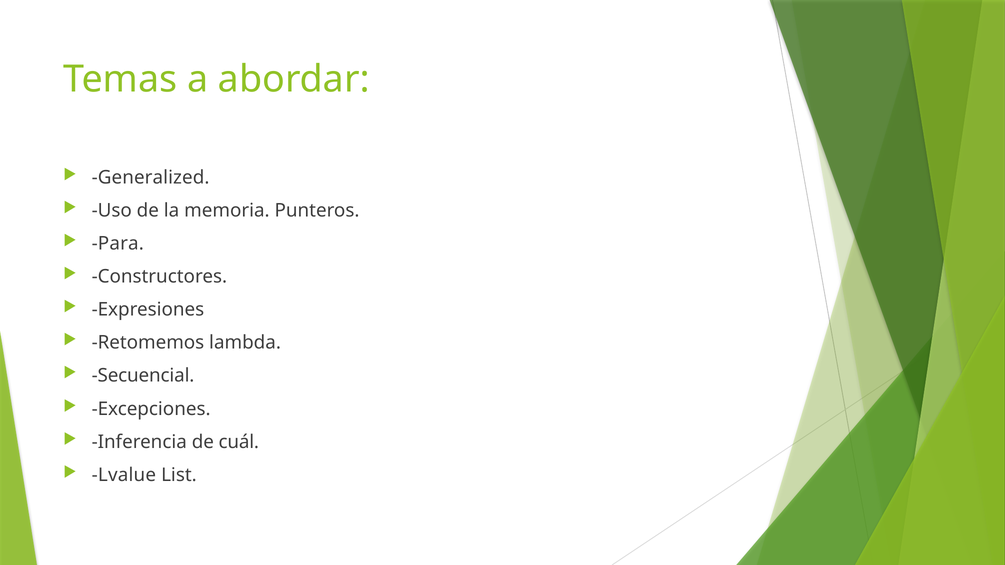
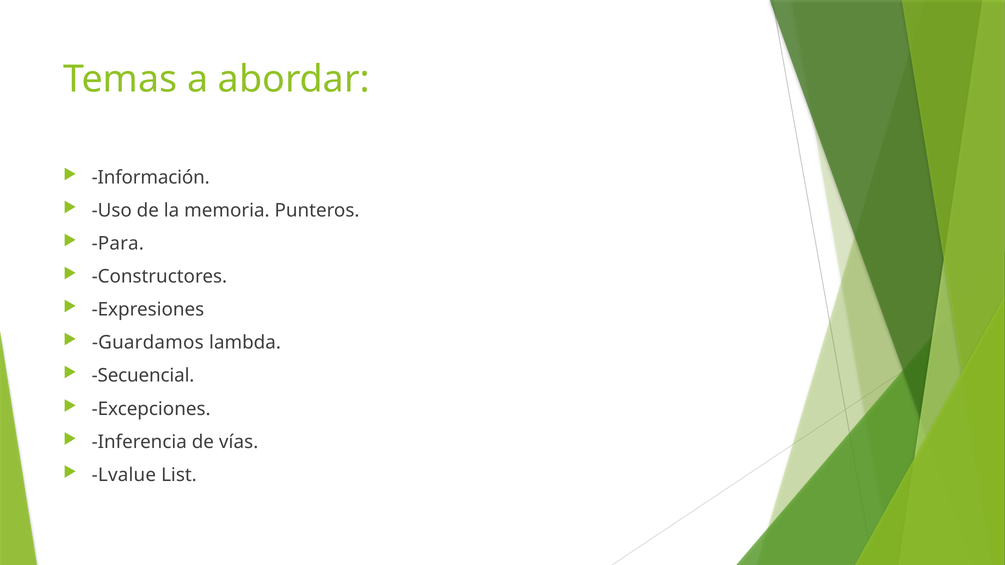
Generalized: Generalized -> Información
Retomemos: Retomemos -> Guardamos
cuál: cuál -> vías
